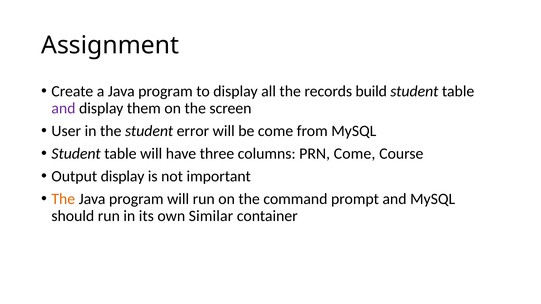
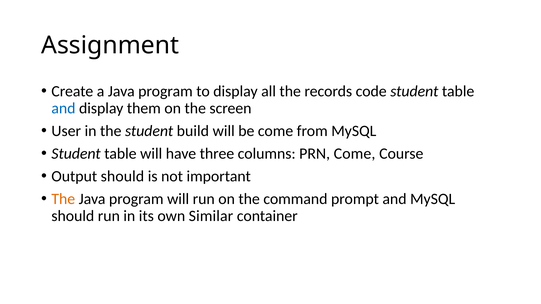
build: build -> code
and at (63, 108) colour: purple -> blue
error: error -> build
Output display: display -> should
